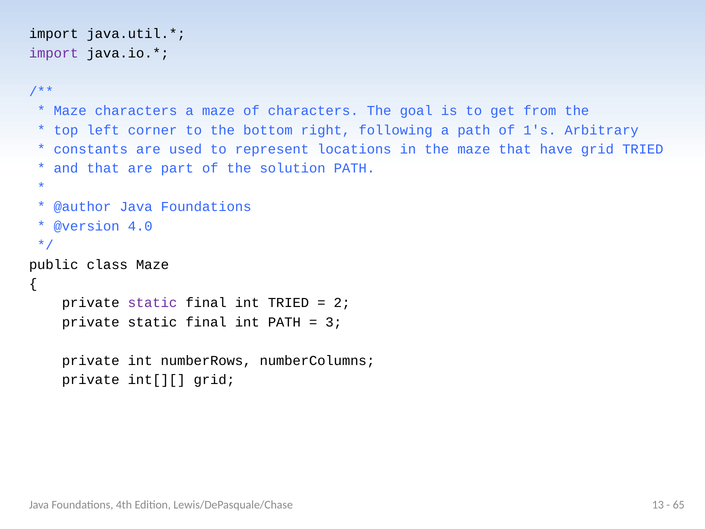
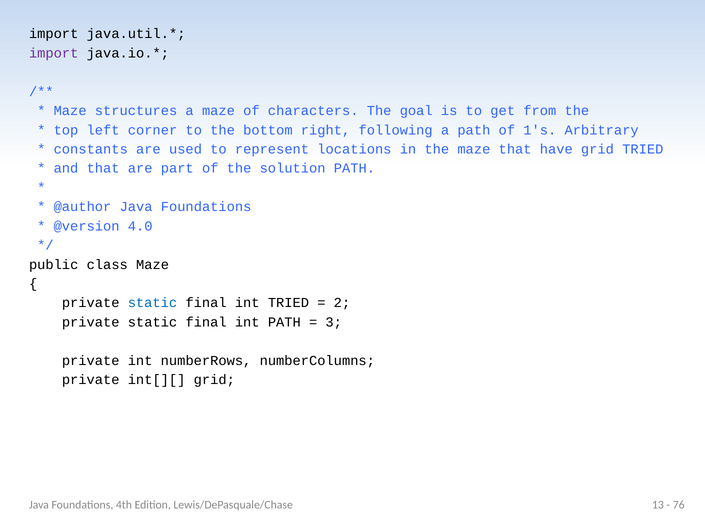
Maze characters: characters -> structures
static at (152, 303) colour: purple -> blue
65: 65 -> 76
